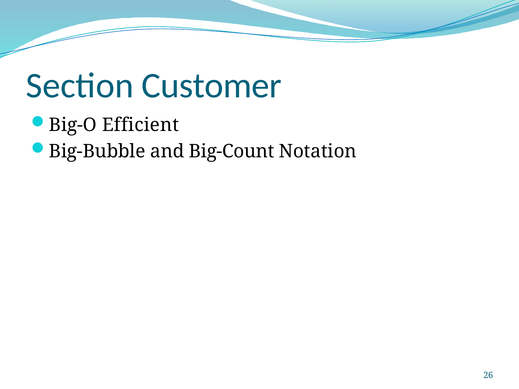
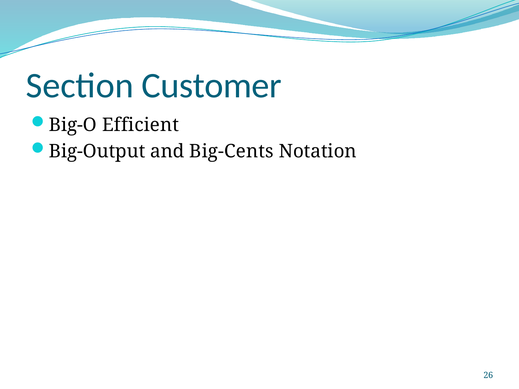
Big-Bubble: Big-Bubble -> Big-Output
Big-Count: Big-Count -> Big-Cents
